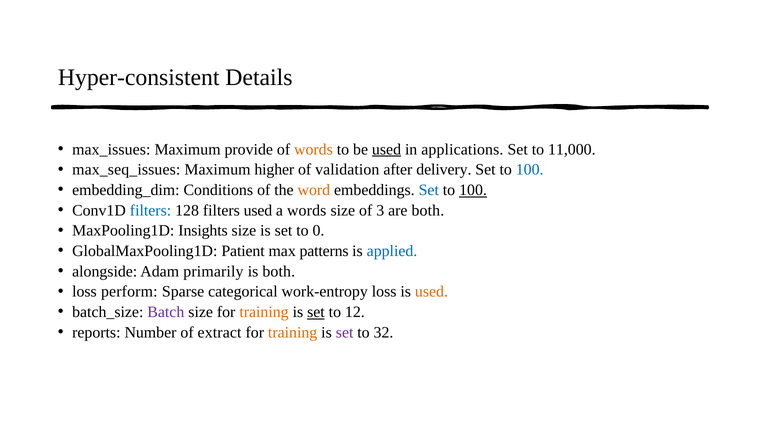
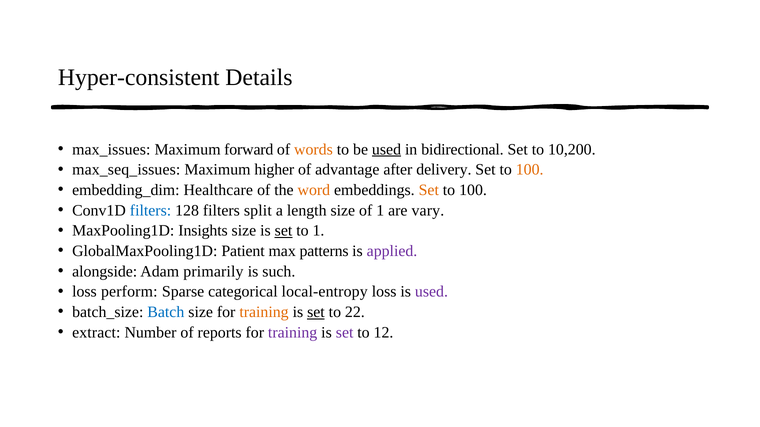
provide: provide -> forward
applications: applications -> bidirectional
11,000: 11,000 -> 10,200
validation: validation -> advantage
100 at (530, 170) colour: blue -> orange
Conditions: Conditions -> Healthcare
Set at (429, 190) colour: blue -> orange
100 at (473, 190) underline: present -> none
filters used: used -> split
a words: words -> length
of 3: 3 -> 1
are both: both -> vary
set at (283, 231) underline: none -> present
to 0: 0 -> 1
applied colour: blue -> purple
is both: both -> such
work-entropy: work-entropy -> local-entropy
used at (431, 292) colour: orange -> purple
Batch colour: purple -> blue
12: 12 -> 22
reports: reports -> extract
extract: extract -> reports
training at (293, 333) colour: orange -> purple
32: 32 -> 12
